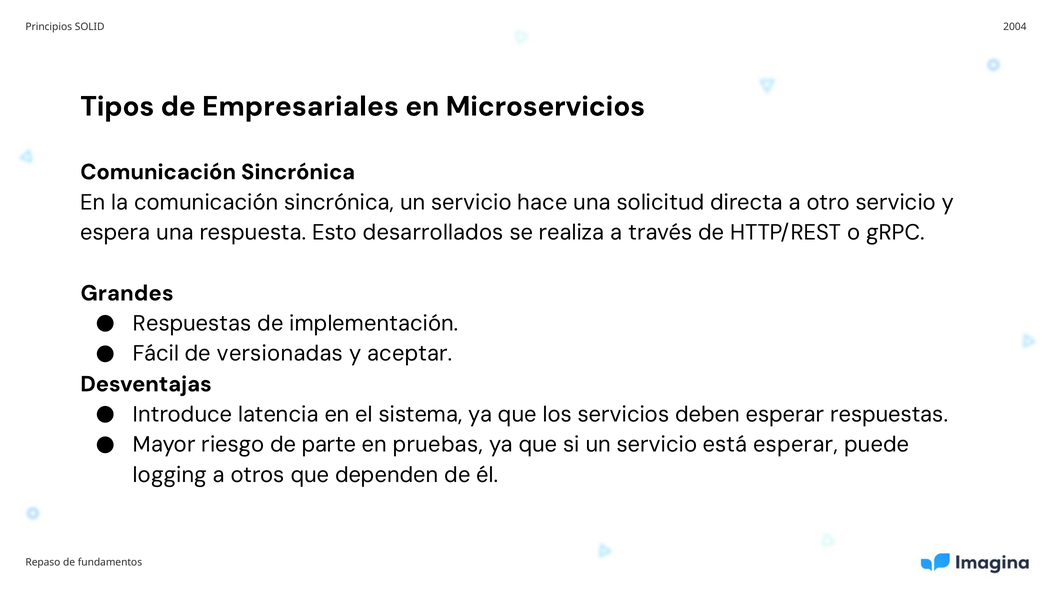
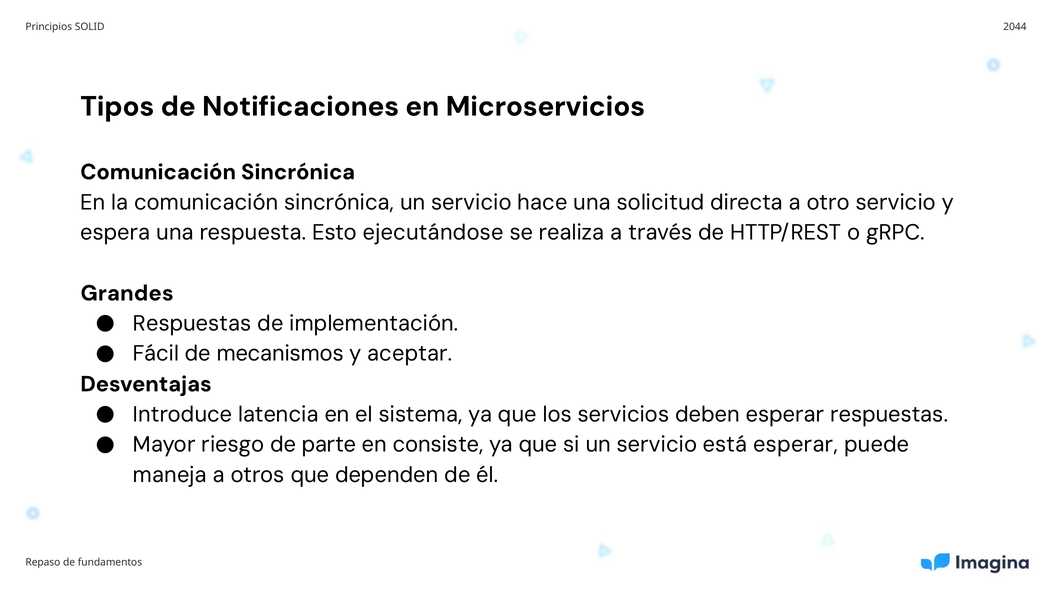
2004: 2004 -> 2044
Empresariales: Empresariales -> Notificaciones
desarrollados: desarrollados -> ejecutándose
versionadas: versionadas -> mecanismos
pruebas: pruebas -> consiste
logging: logging -> maneja
